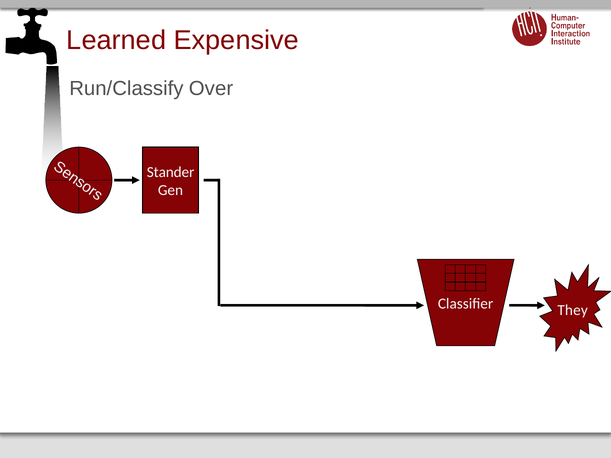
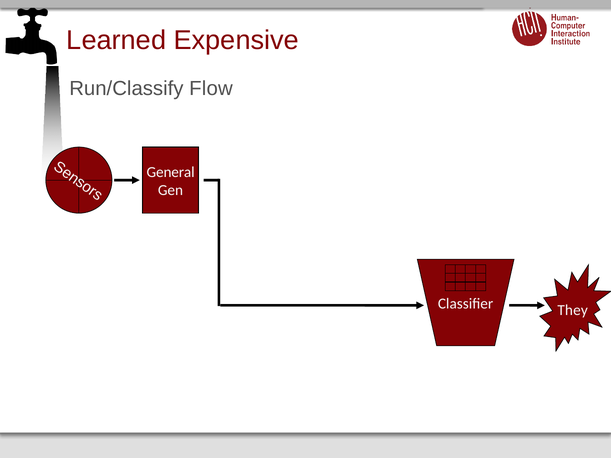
Over: Over -> Flow
Stander: Stander -> General
